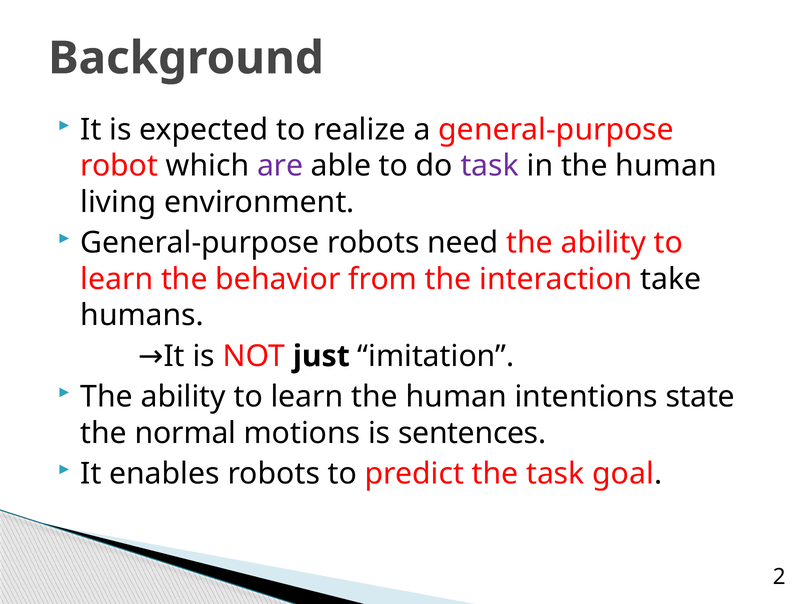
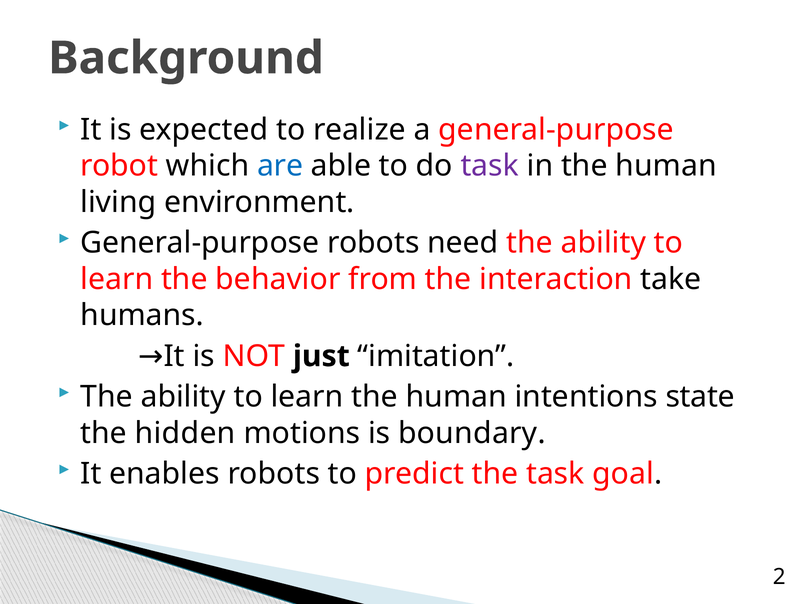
are colour: purple -> blue
normal: normal -> hidden
sentences: sentences -> boundary
